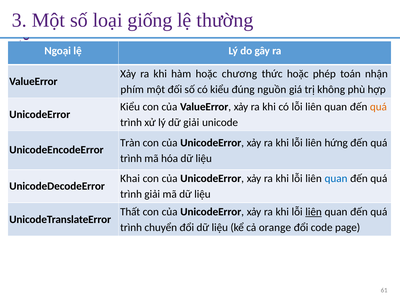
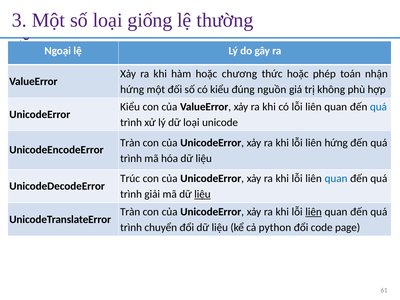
phím at (132, 89): phím -> hứng
quá at (378, 107) colour: orange -> blue
dữ giải: giải -> loại
Khai: Khai -> Trúc
liệu at (202, 194) underline: none -> present
Thất at (130, 212): Thất -> Tràn
orange: orange -> python
